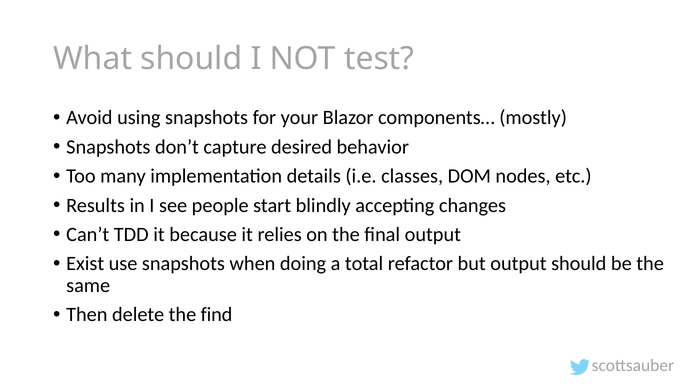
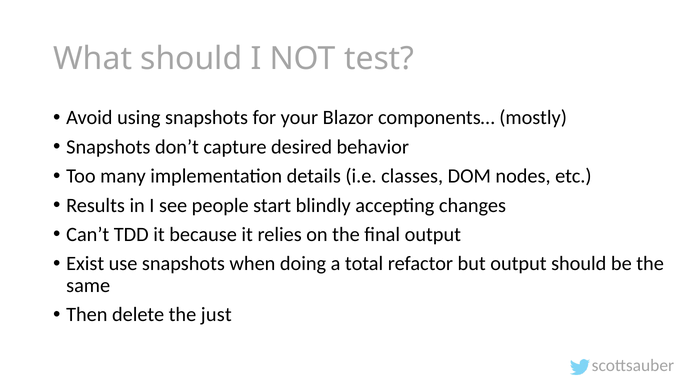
find: find -> just
